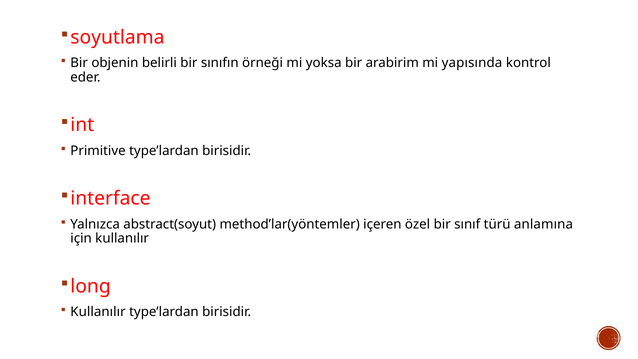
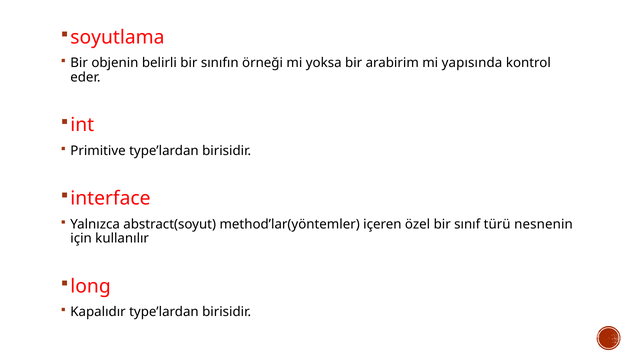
anlamına: anlamına -> nesnenin
Kullanılır at (98, 312): Kullanılır -> Kapalıdır
